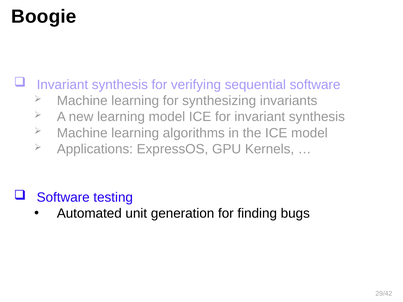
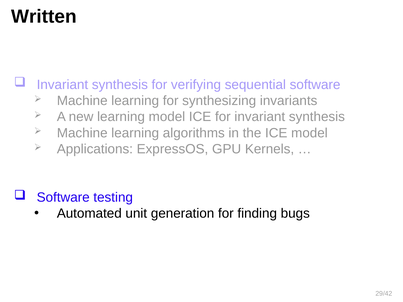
Boogie: Boogie -> Written
